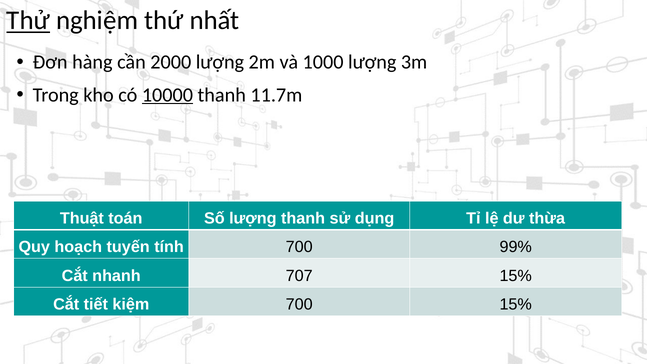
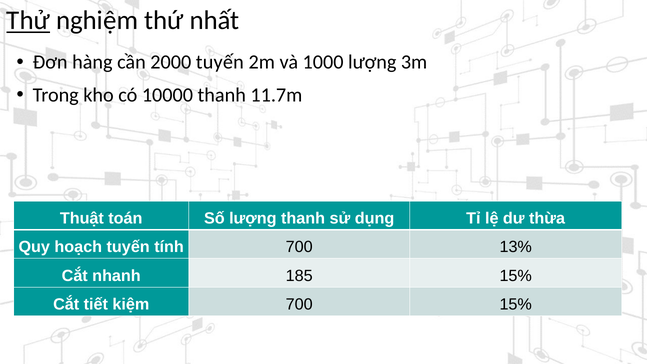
2000 lượng: lượng -> tuyến
10000 underline: present -> none
99%: 99% -> 13%
707: 707 -> 185
